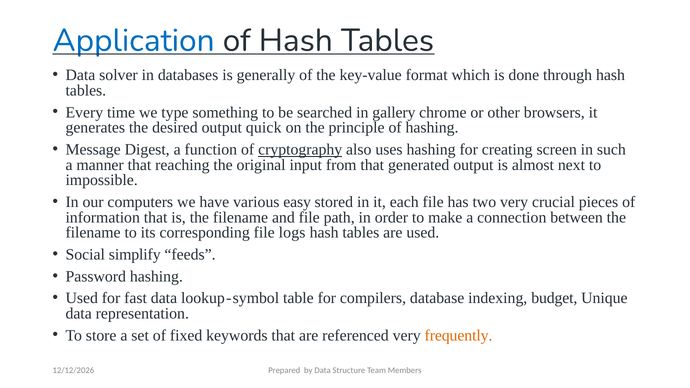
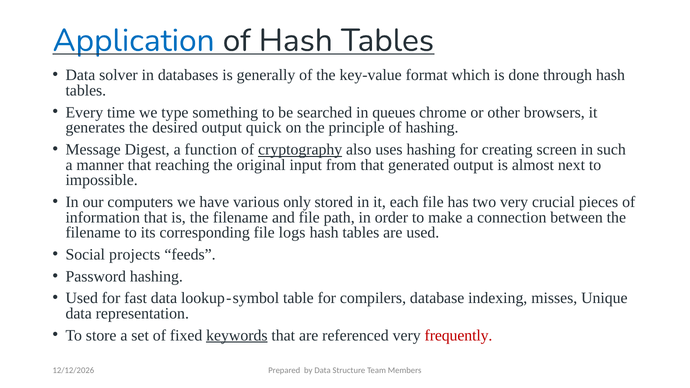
gallery: gallery -> queues
easy: easy -> only
simplify: simplify -> projects
budget: budget -> misses
keywords underline: none -> present
frequently colour: orange -> red
